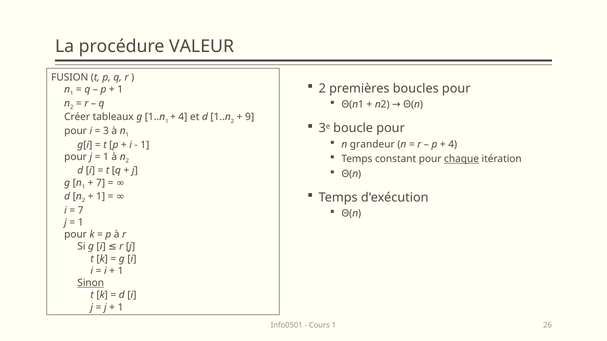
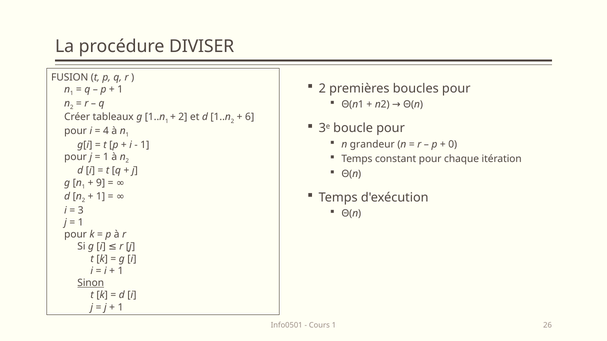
VALEUR: VALEUR -> DIVISER
4 at (183, 117): 4 -> 2
9: 9 -> 6
3: 3 -> 4
4 at (453, 145): 4 -> 0
chaque underline: present -> none
7 at (101, 183): 7 -> 9
7 at (81, 211): 7 -> 3
